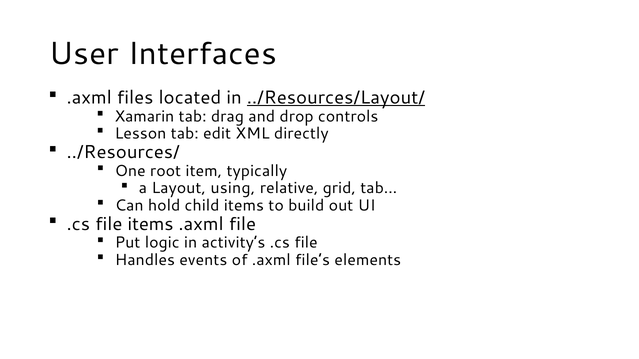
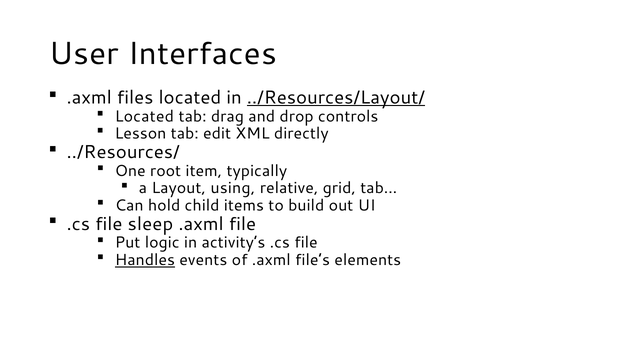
Xamarin at (144, 116): Xamarin -> Located
file items: items -> sleep
Handles underline: none -> present
